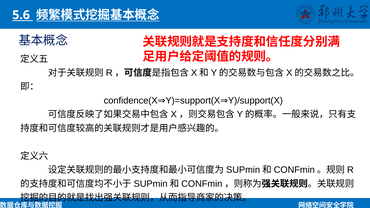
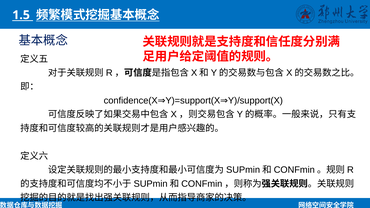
5.6: 5.6 -> 1.5
